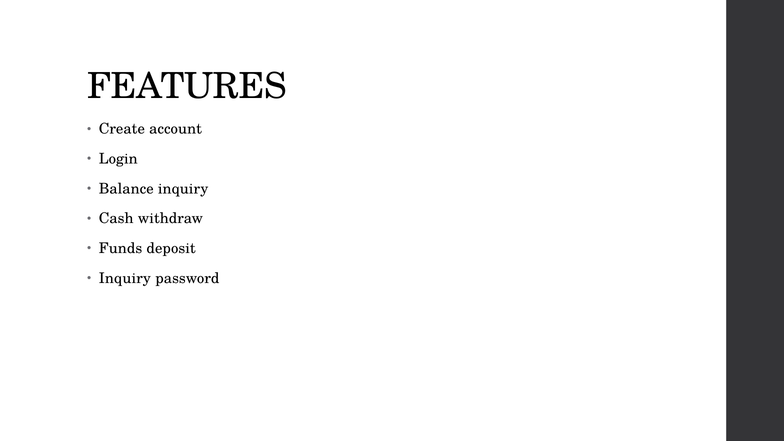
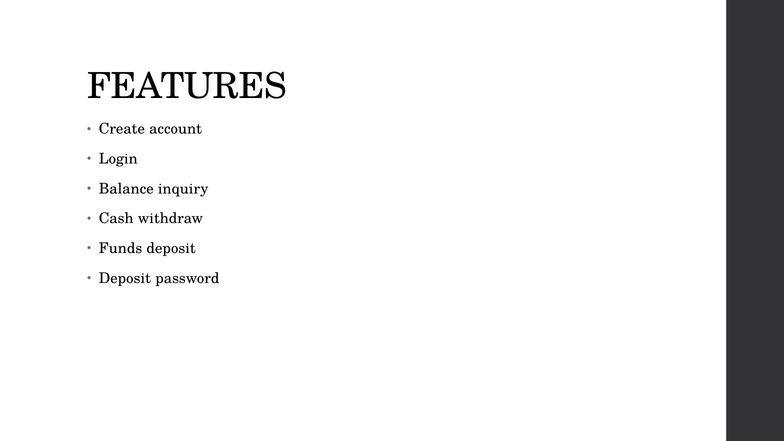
Inquiry at (125, 278): Inquiry -> Deposit
